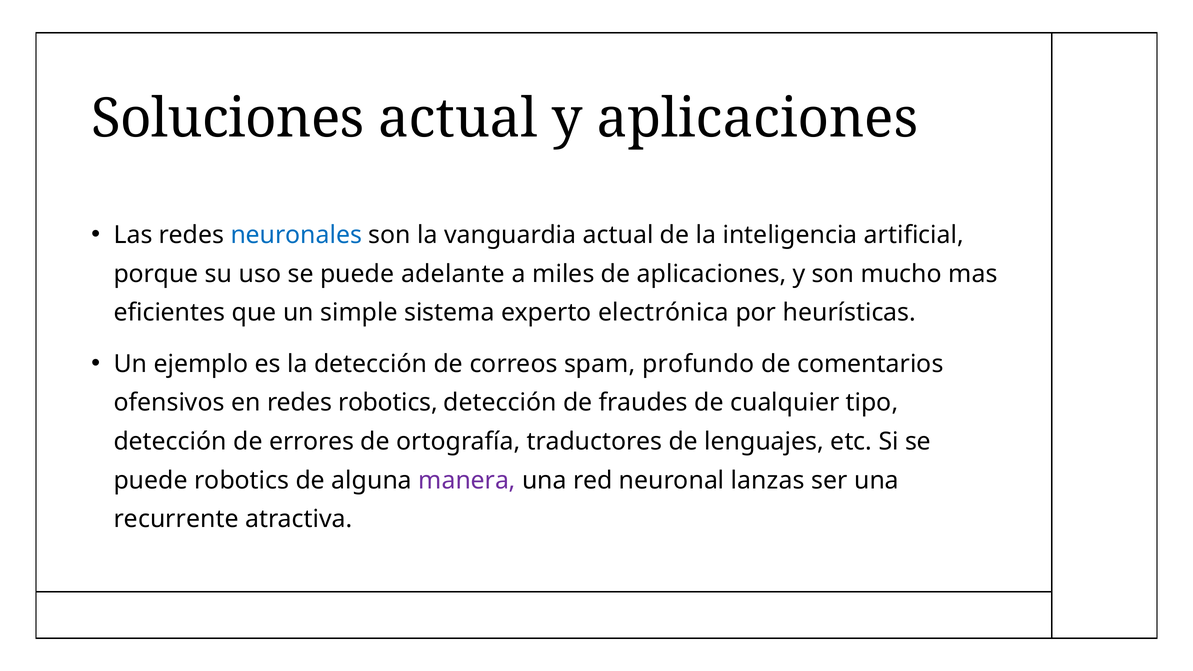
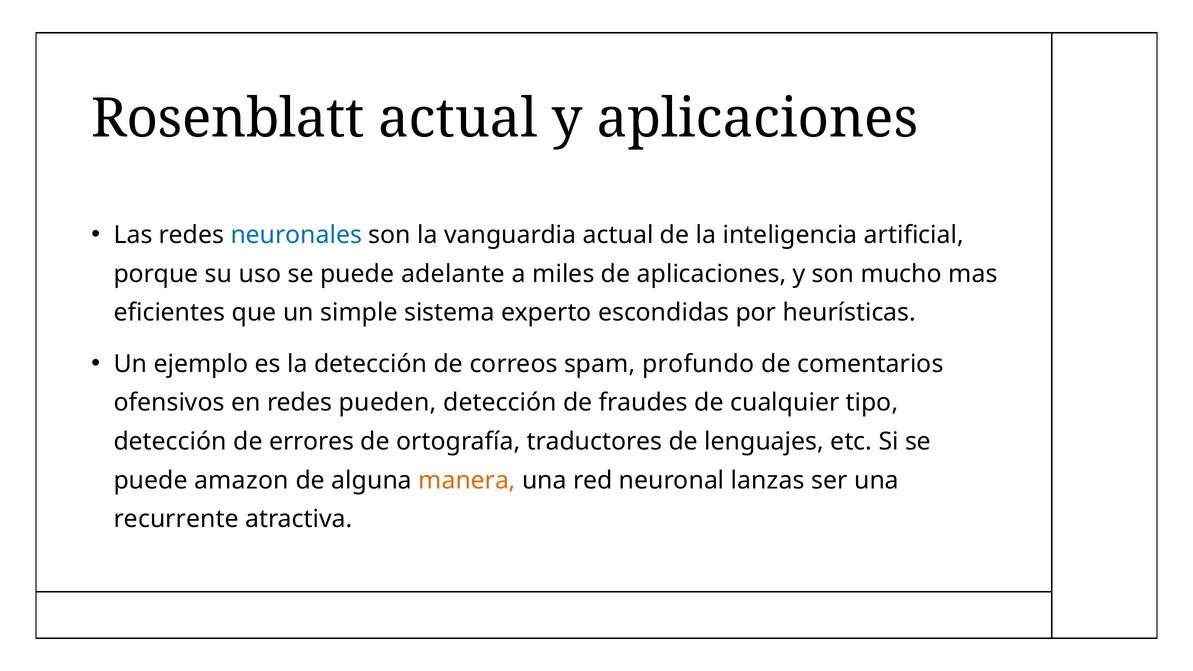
Soluciones: Soluciones -> Rosenblatt
electrónica: electrónica -> escondidas
redes robotics: robotics -> pueden
puede robotics: robotics -> amazon
manera colour: purple -> orange
